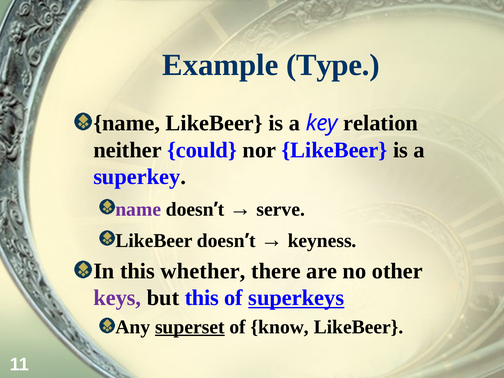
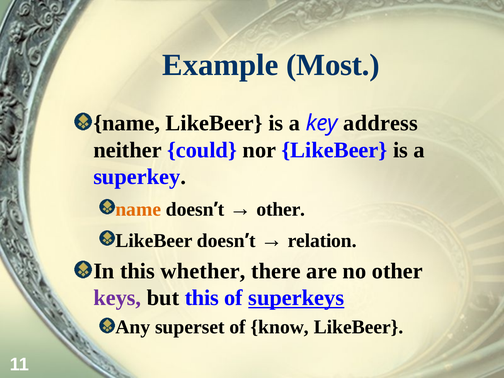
Type: Type -> Most
relation: relation -> address
name at (138, 209) colour: purple -> orange
serve at (281, 209): serve -> other
keyness: keyness -> relation
superset underline: present -> none
